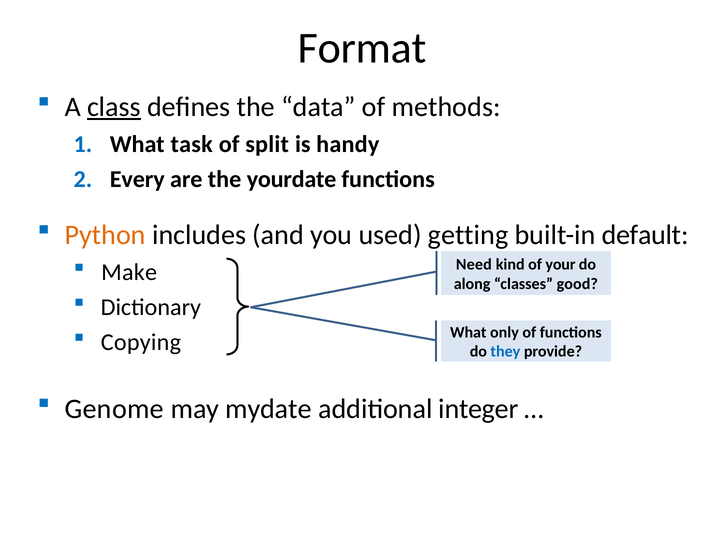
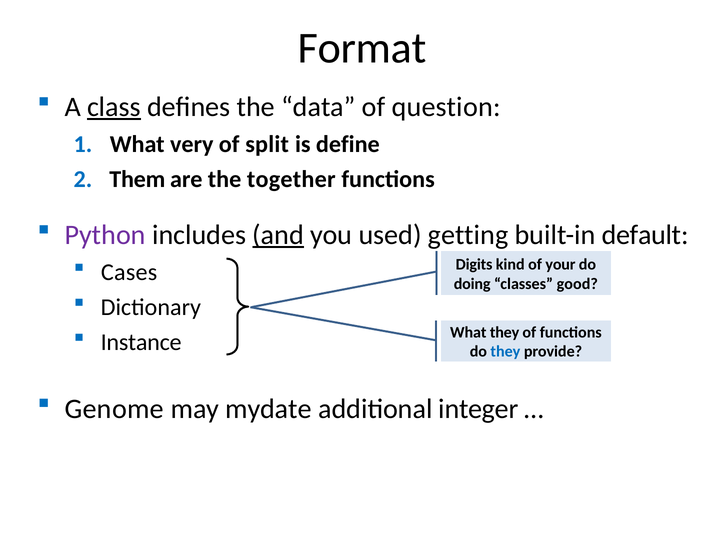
methods: methods -> question
task: task -> very
handy: handy -> define
Every: Every -> Them
yourdate: yourdate -> together
Python colour: orange -> purple
and underline: none -> present
Need: Need -> Digits
Make: Make -> Cases
along: along -> doing
What only: only -> they
Copying: Copying -> Instance
